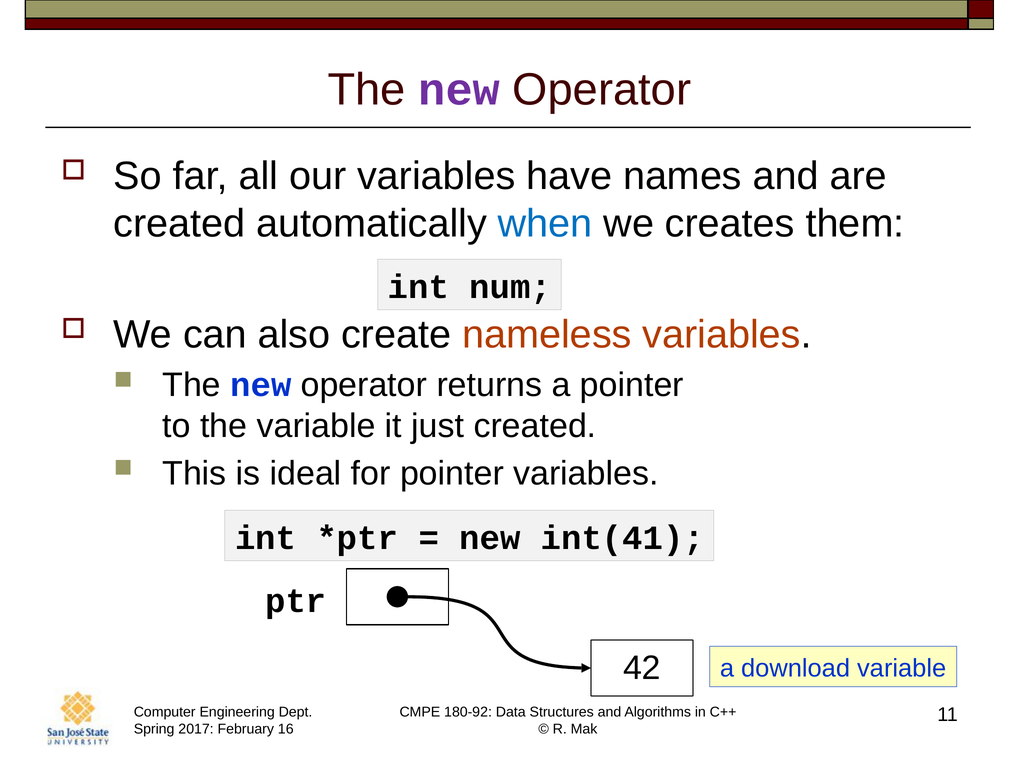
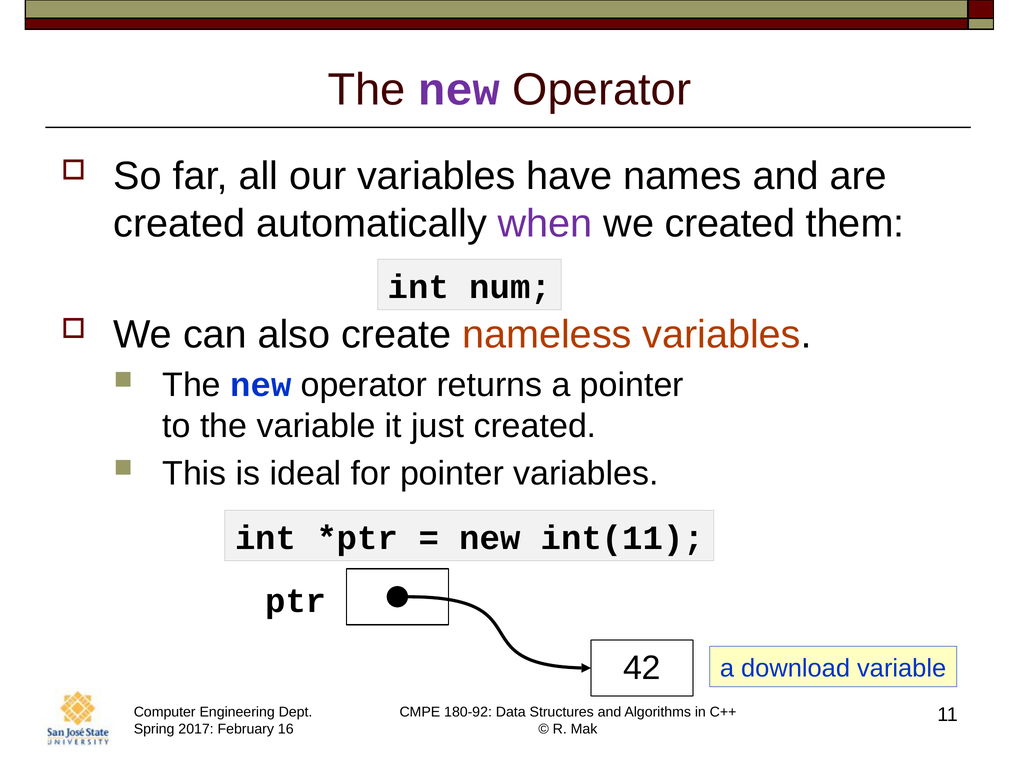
when colour: blue -> purple
we creates: creates -> created
int(41: int(41 -> int(11
